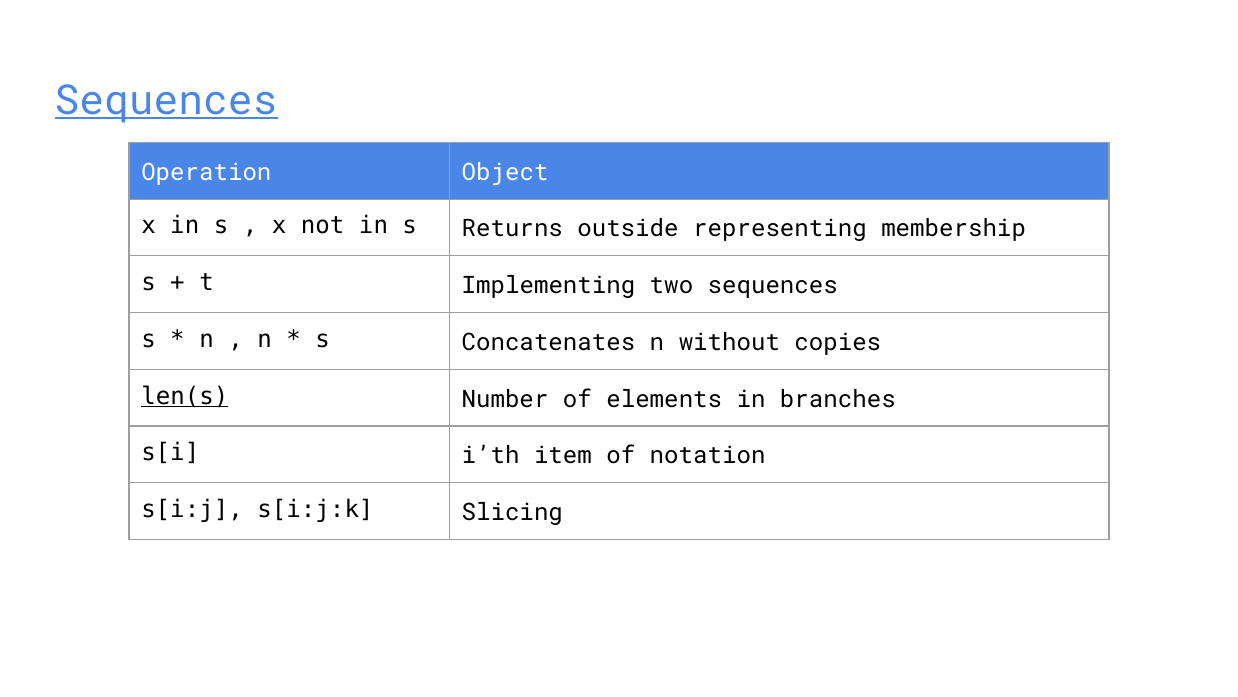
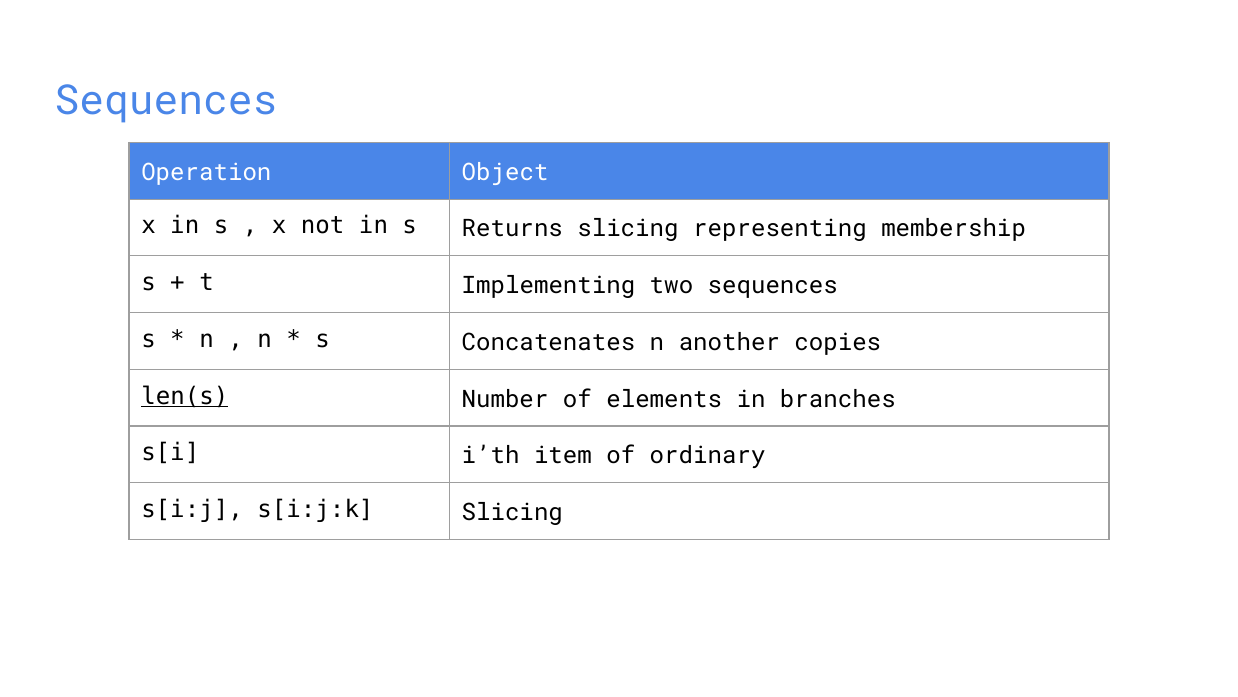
Sequences at (166, 100) underline: present -> none
Returns outside: outside -> slicing
without: without -> another
notation: notation -> ordinary
